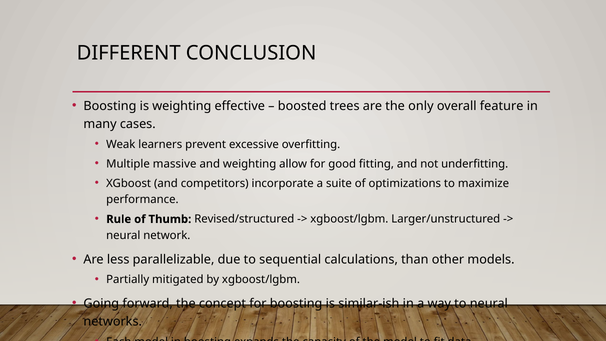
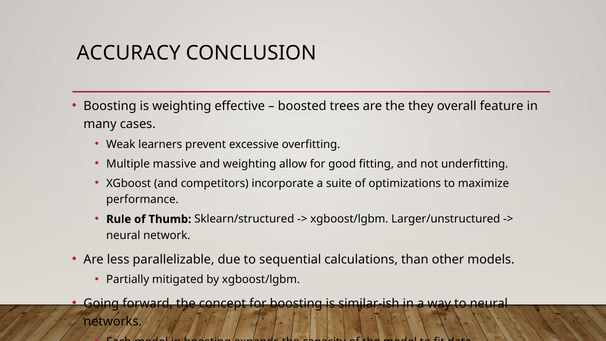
DIFFERENT: DIFFERENT -> ACCURACY
only: only -> they
Revised/structured: Revised/structured -> Sklearn/structured
